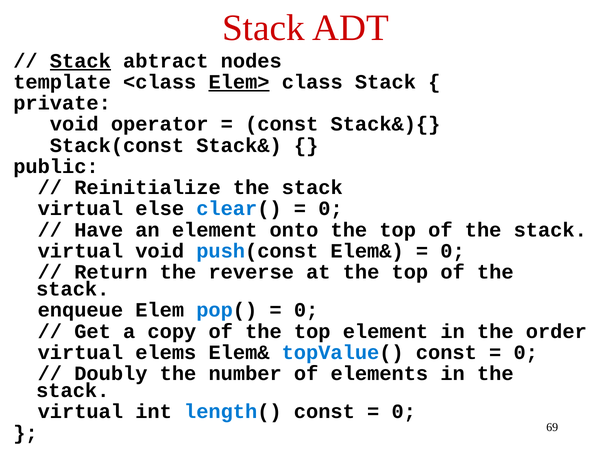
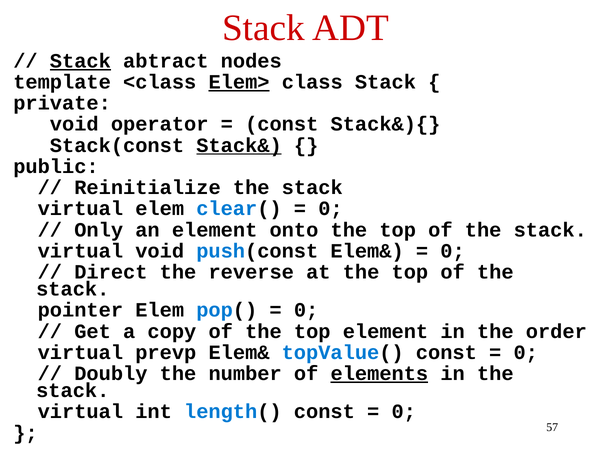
Stack& underline: none -> present
virtual else: else -> elem
Have: Have -> Only
Return: Return -> Direct
enqueue: enqueue -> pointer
elems: elems -> prevp
elements underline: none -> present
69: 69 -> 57
